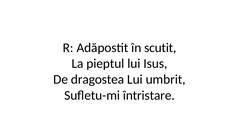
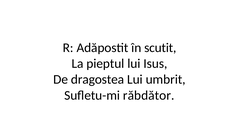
întristare: întristare -> răbdător
